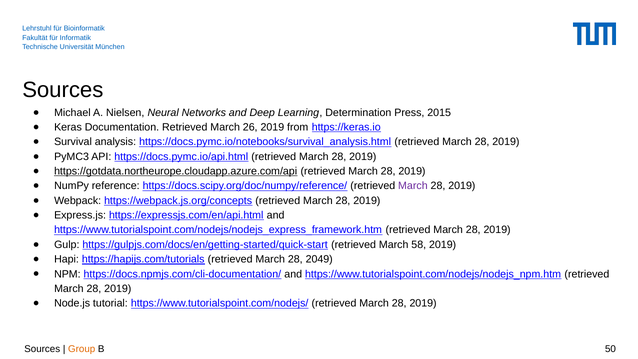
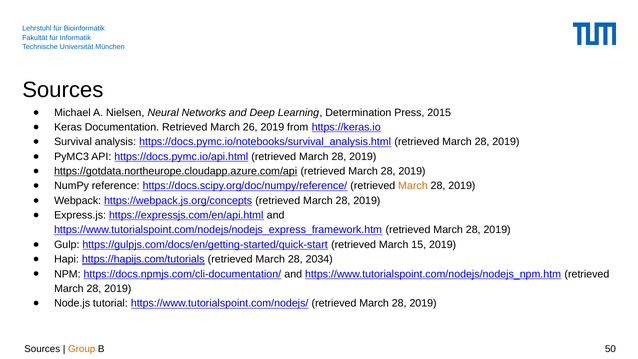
March at (413, 186) colour: purple -> orange
58: 58 -> 15
2049: 2049 -> 2034
